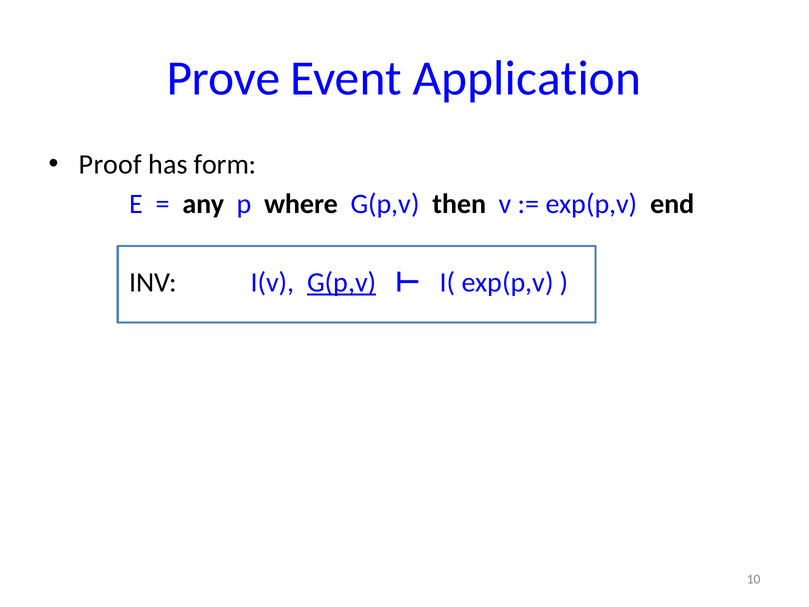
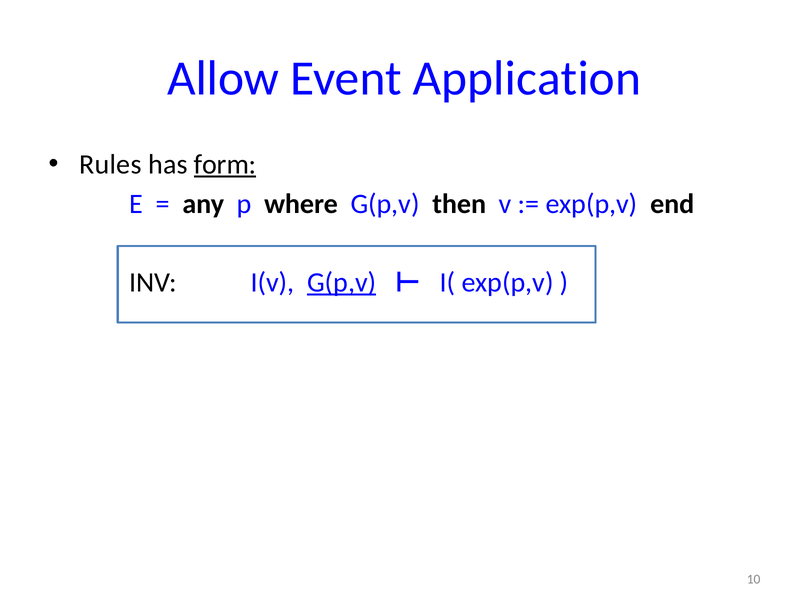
Prove: Prove -> Allow
Proof: Proof -> Rules
form underline: none -> present
